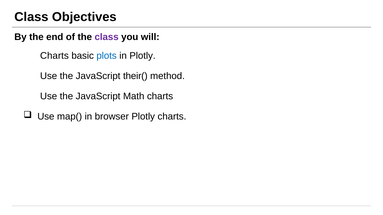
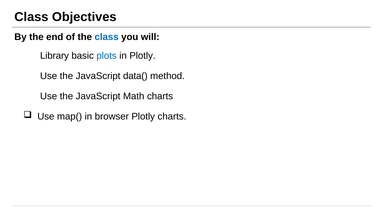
class at (107, 37) colour: purple -> blue
Charts at (54, 56): Charts -> Library
their(: their( -> data(
